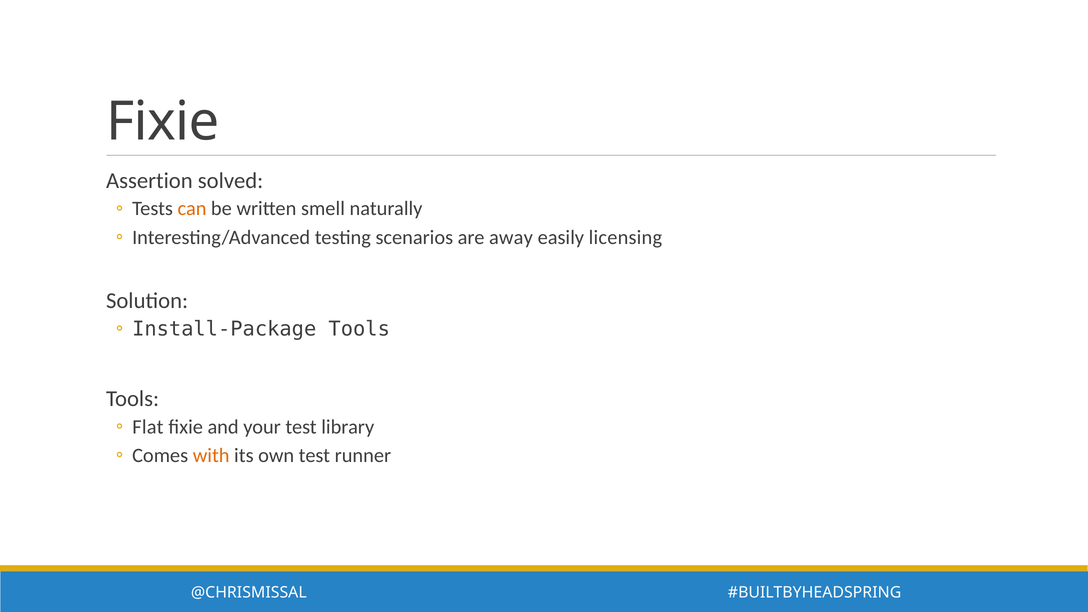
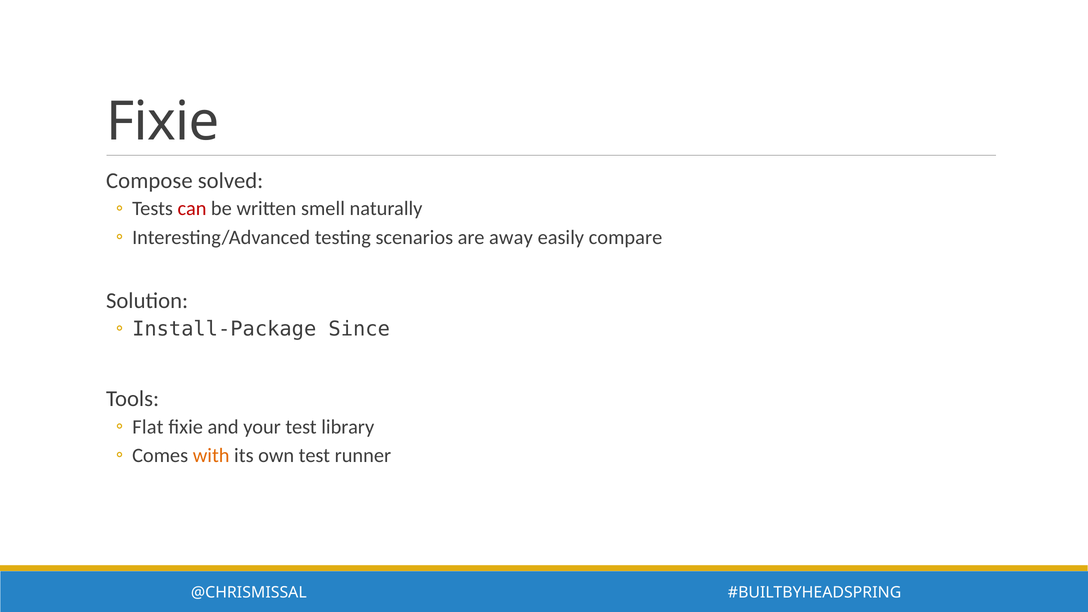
Assertion: Assertion -> Compose
can colour: orange -> red
licensing: licensing -> compare
Install-Package Tools: Tools -> Since
